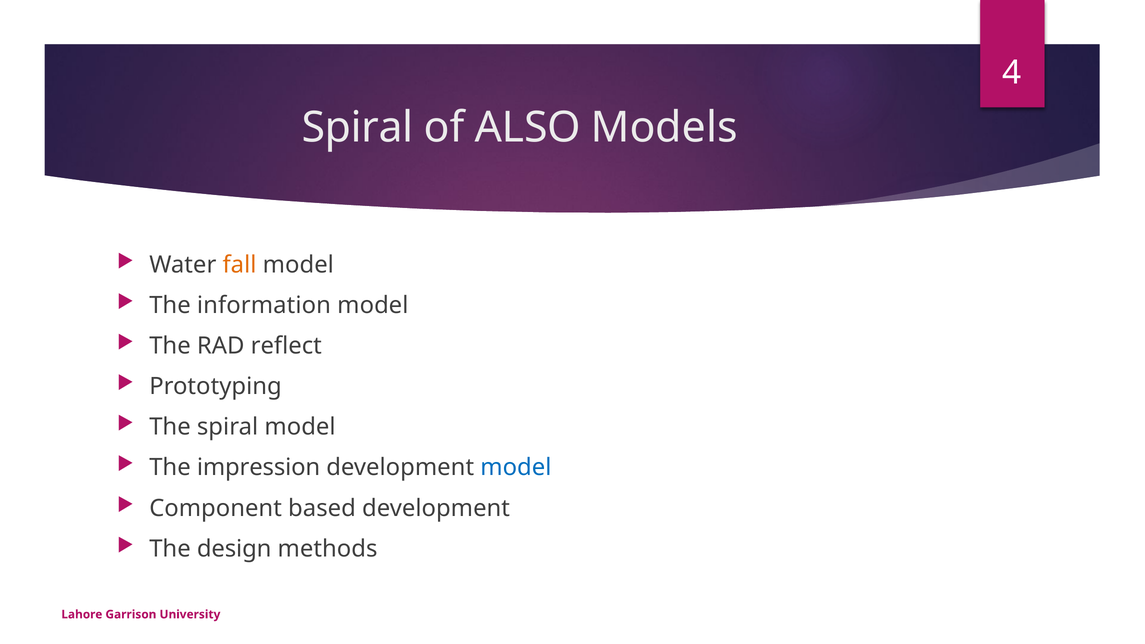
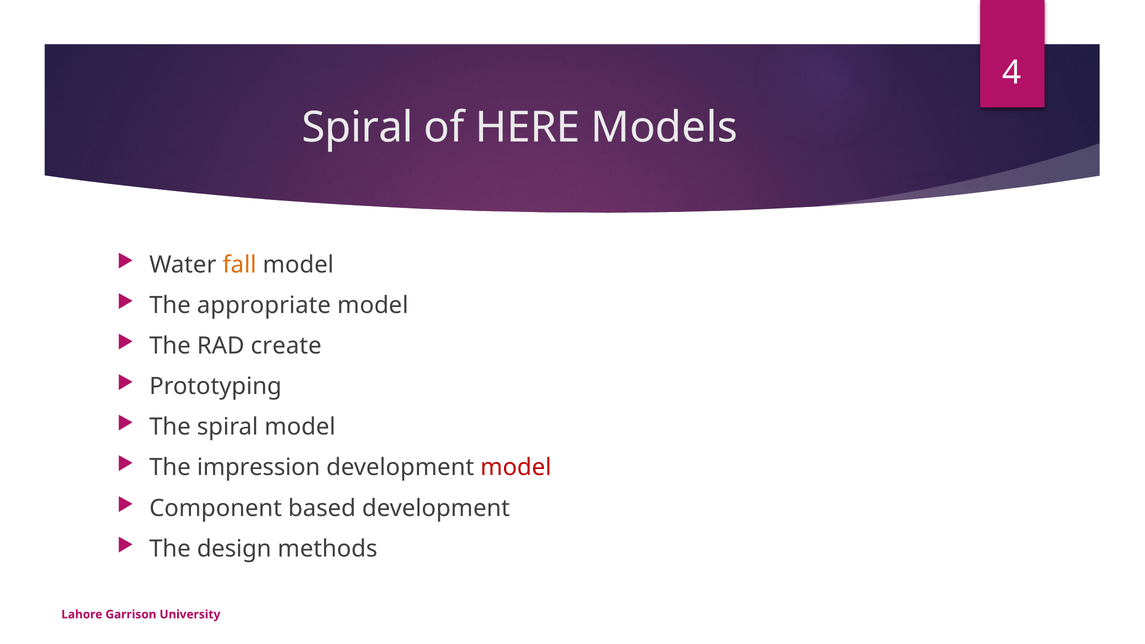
ALSO: ALSO -> HERE
information: information -> appropriate
reflect: reflect -> create
model at (516, 468) colour: blue -> red
